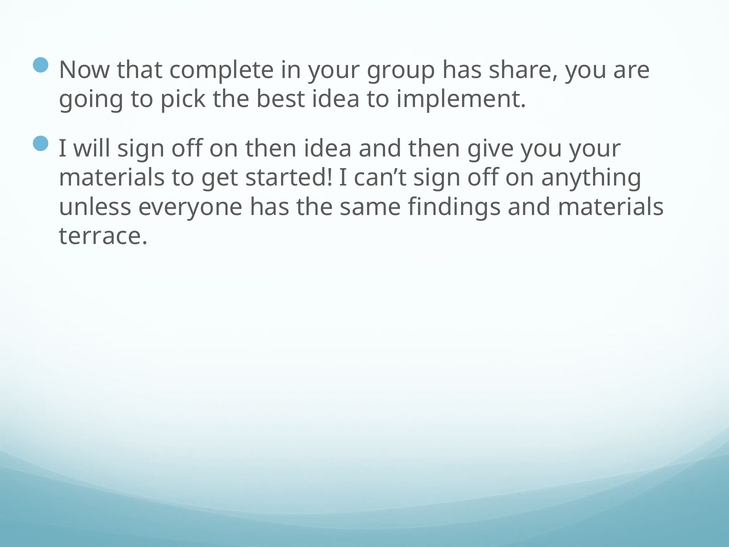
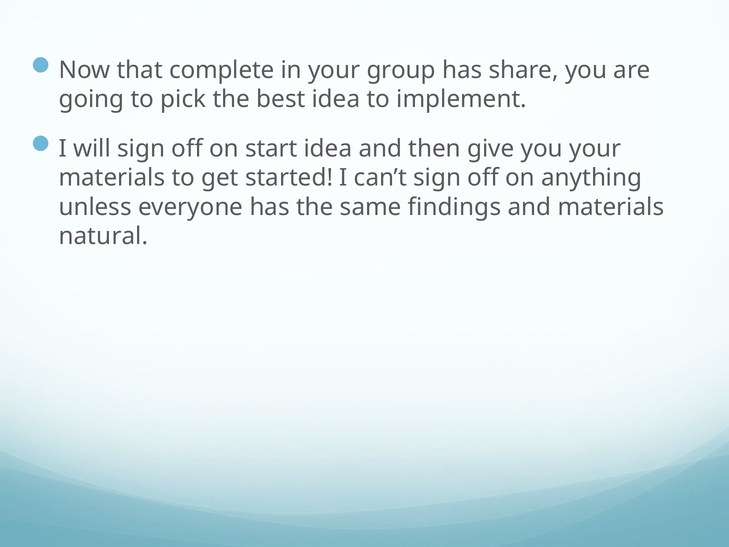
on then: then -> start
terrace: terrace -> natural
